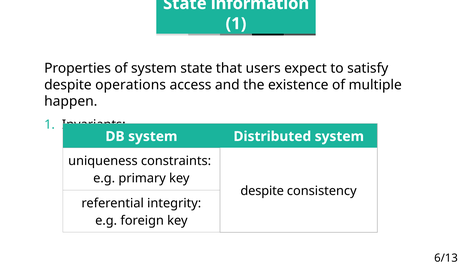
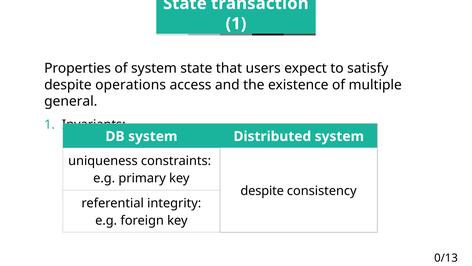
information: information -> transaction
happen: happen -> general
6/13: 6/13 -> 0/13
